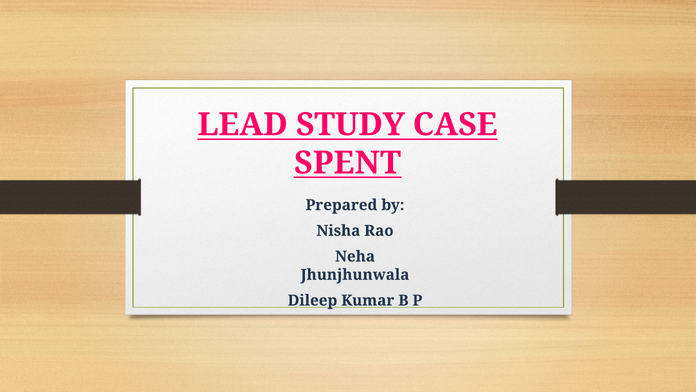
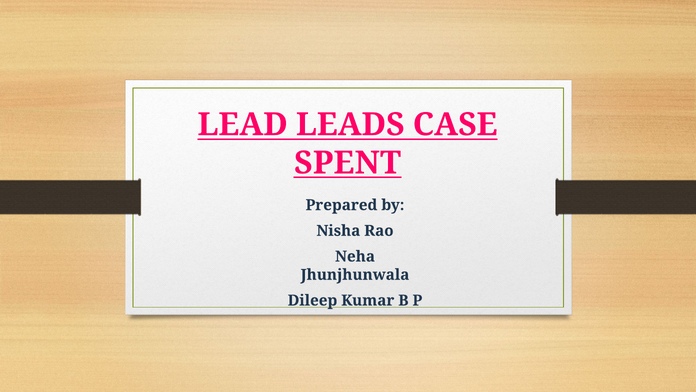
STUDY: STUDY -> LEADS
